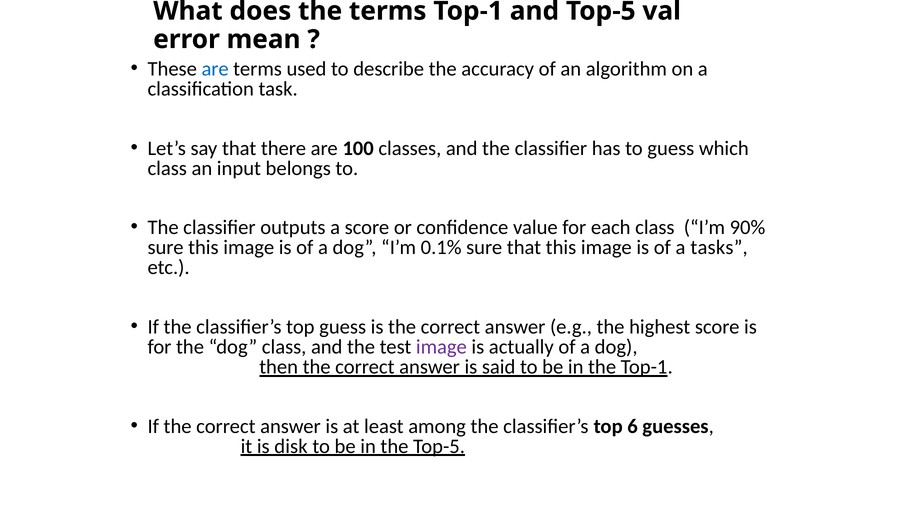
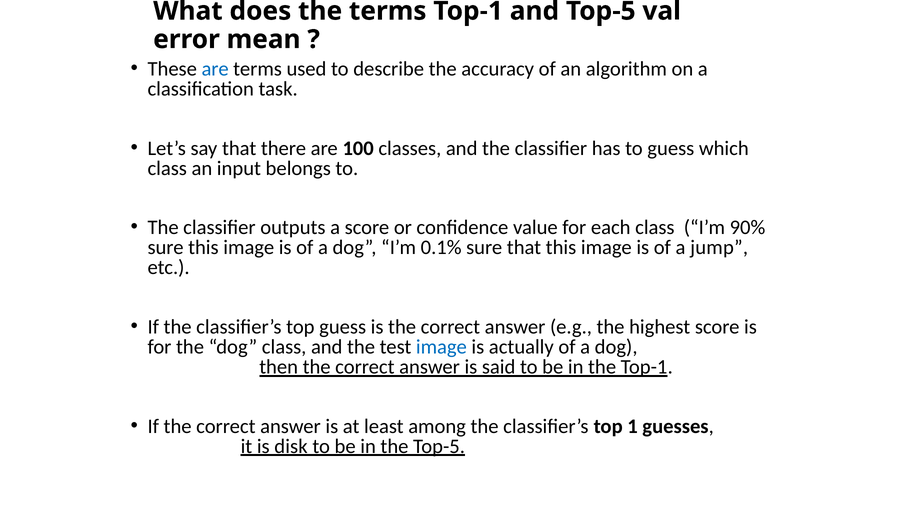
tasks: tasks -> jump
image at (441, 347) colour: purple -> blue
6: 6 -> 1
